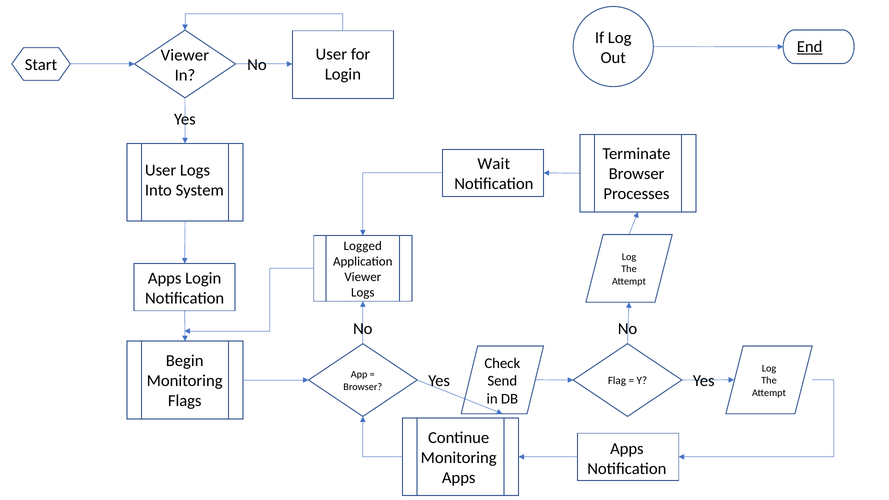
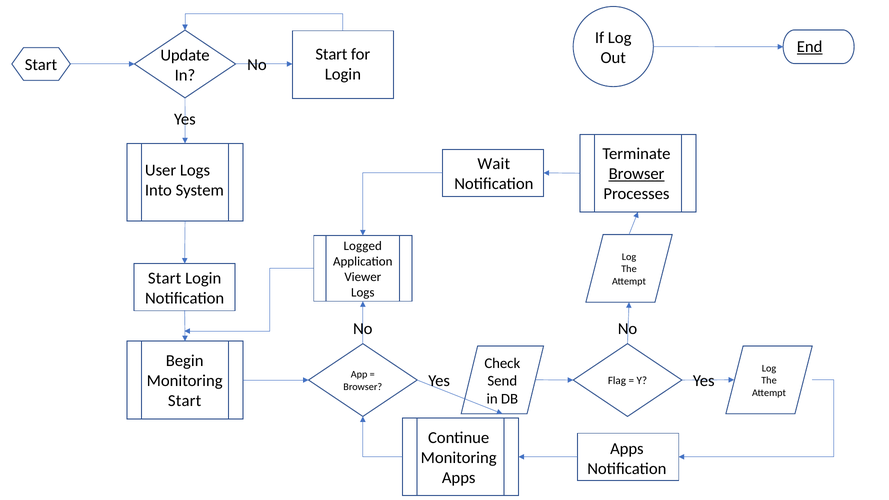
User at (331, 54): User -> Start
Viewer at (185, 55): Viewer -> Update
Browser at (637, 174) underline: none -> present
Apps at (165, 278): Apps -> Start
Flags at (185, 401): Flags -> Start
